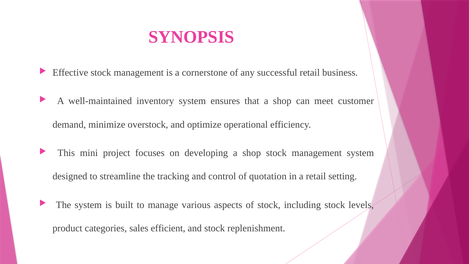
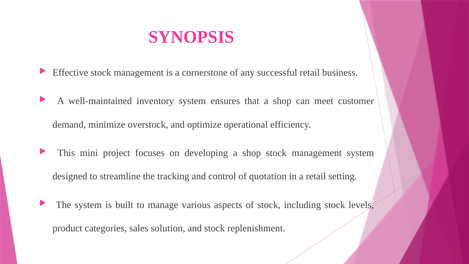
efficient: efficient -> solution
